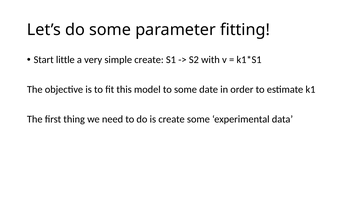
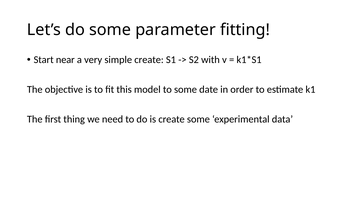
little: little -> near
